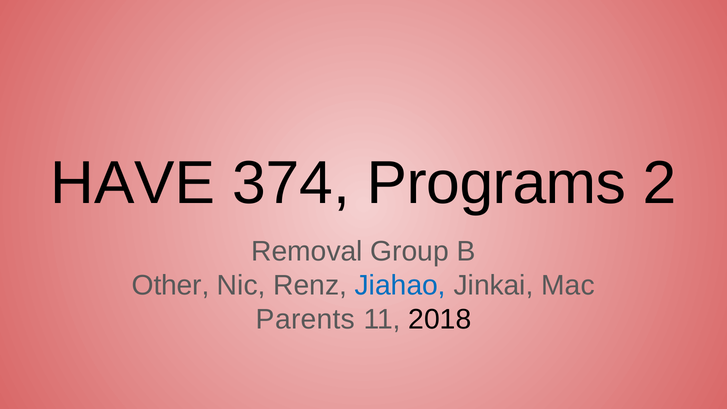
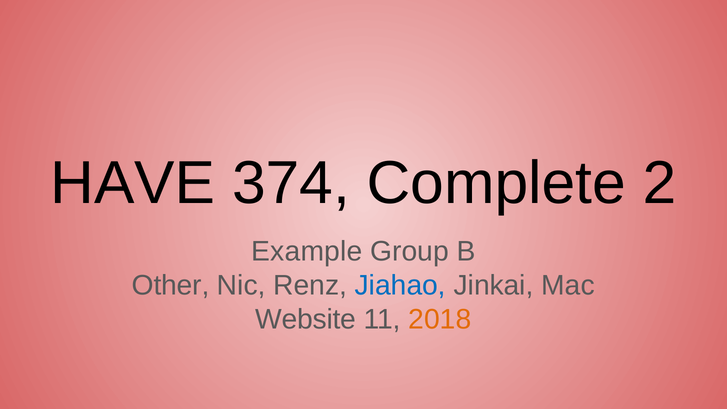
Programs: Programs -> Complete
Removal: Removal -> Example
Parents: Parents -> Website
2018 colour: black -> orange
